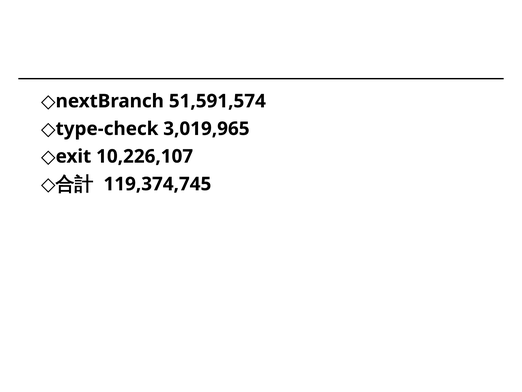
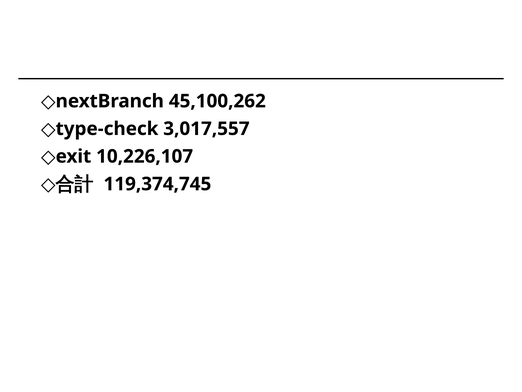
51,591,574: 51,591,574 -> 45,100,262
3,019,965: 3,019,965 -> 3,017,557
